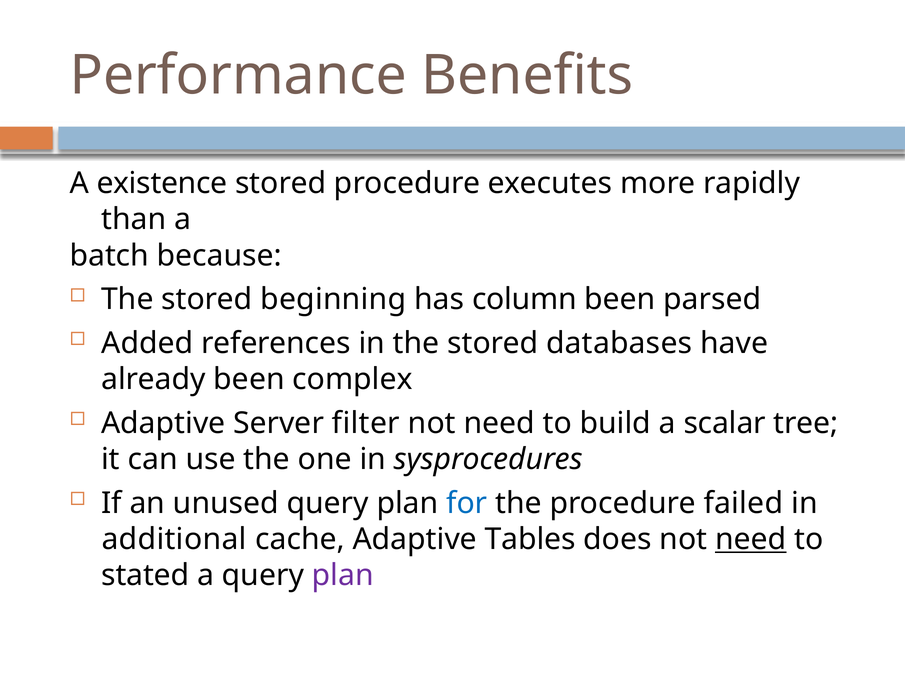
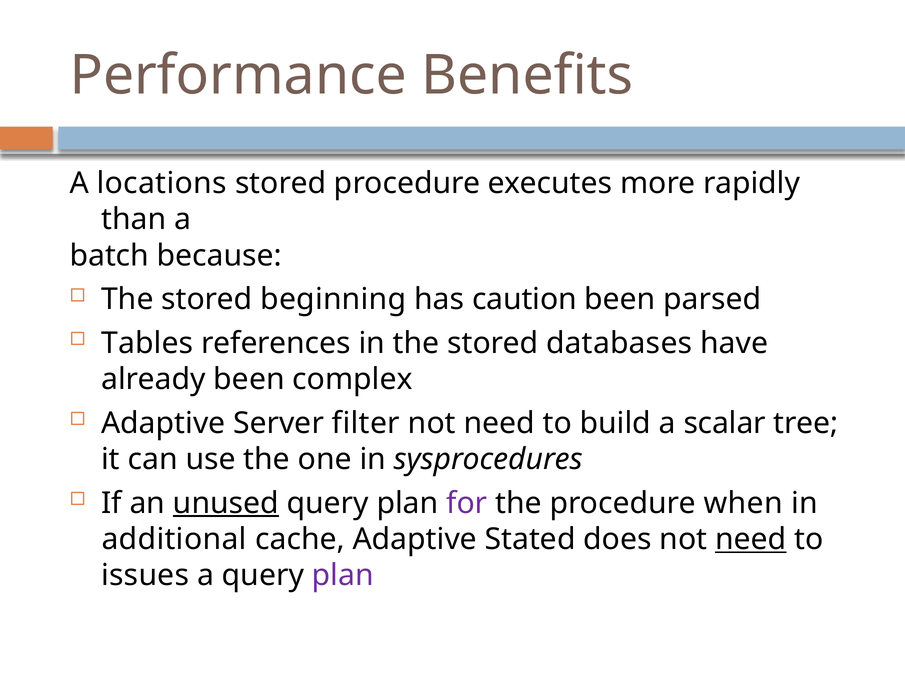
existence: existence -> locations
column: column -> caution
Added: Added -> Tables
unused underline: none -> present
for colour: blue -> purple
failed: failed -> when
Tables: Tables -> Stated
stated: stated -> issues
